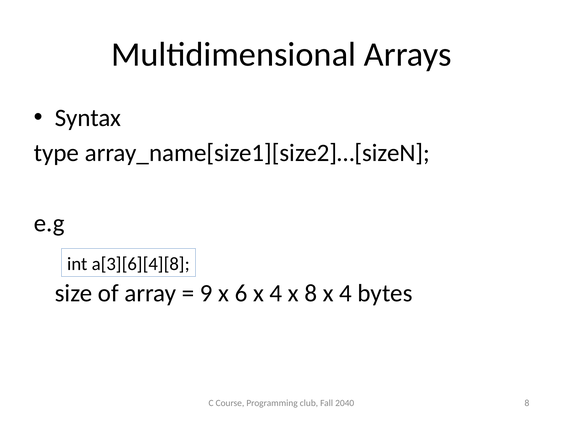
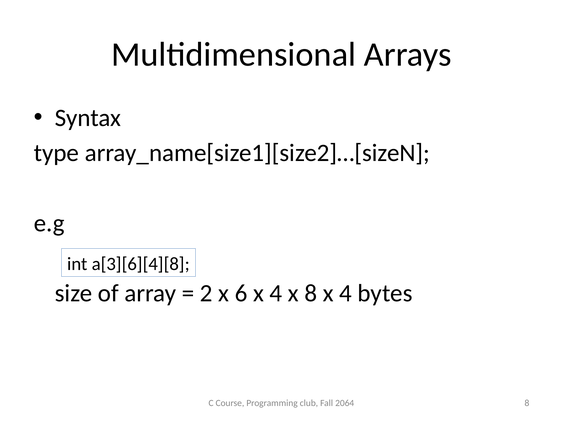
9: 9 -> 2
2040: 2040 -> 2064
